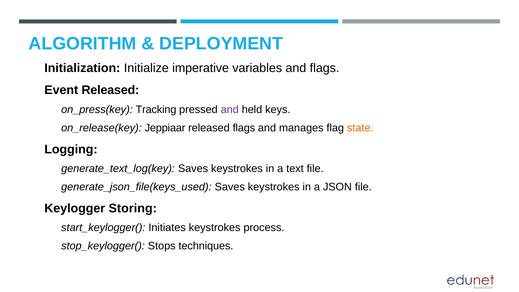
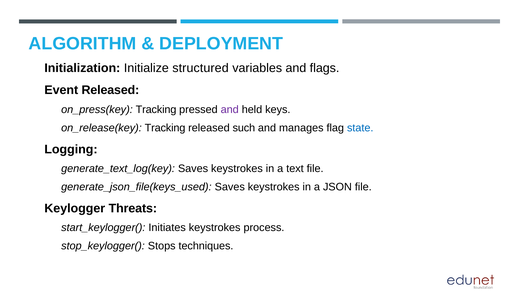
imperative: imperative -> structured
Jeppiaar at (165, 128): Jeppiaar -> Tracking
released flags: flags -> such
state colour: orange -> blue
Storing: Storing -> Threats
